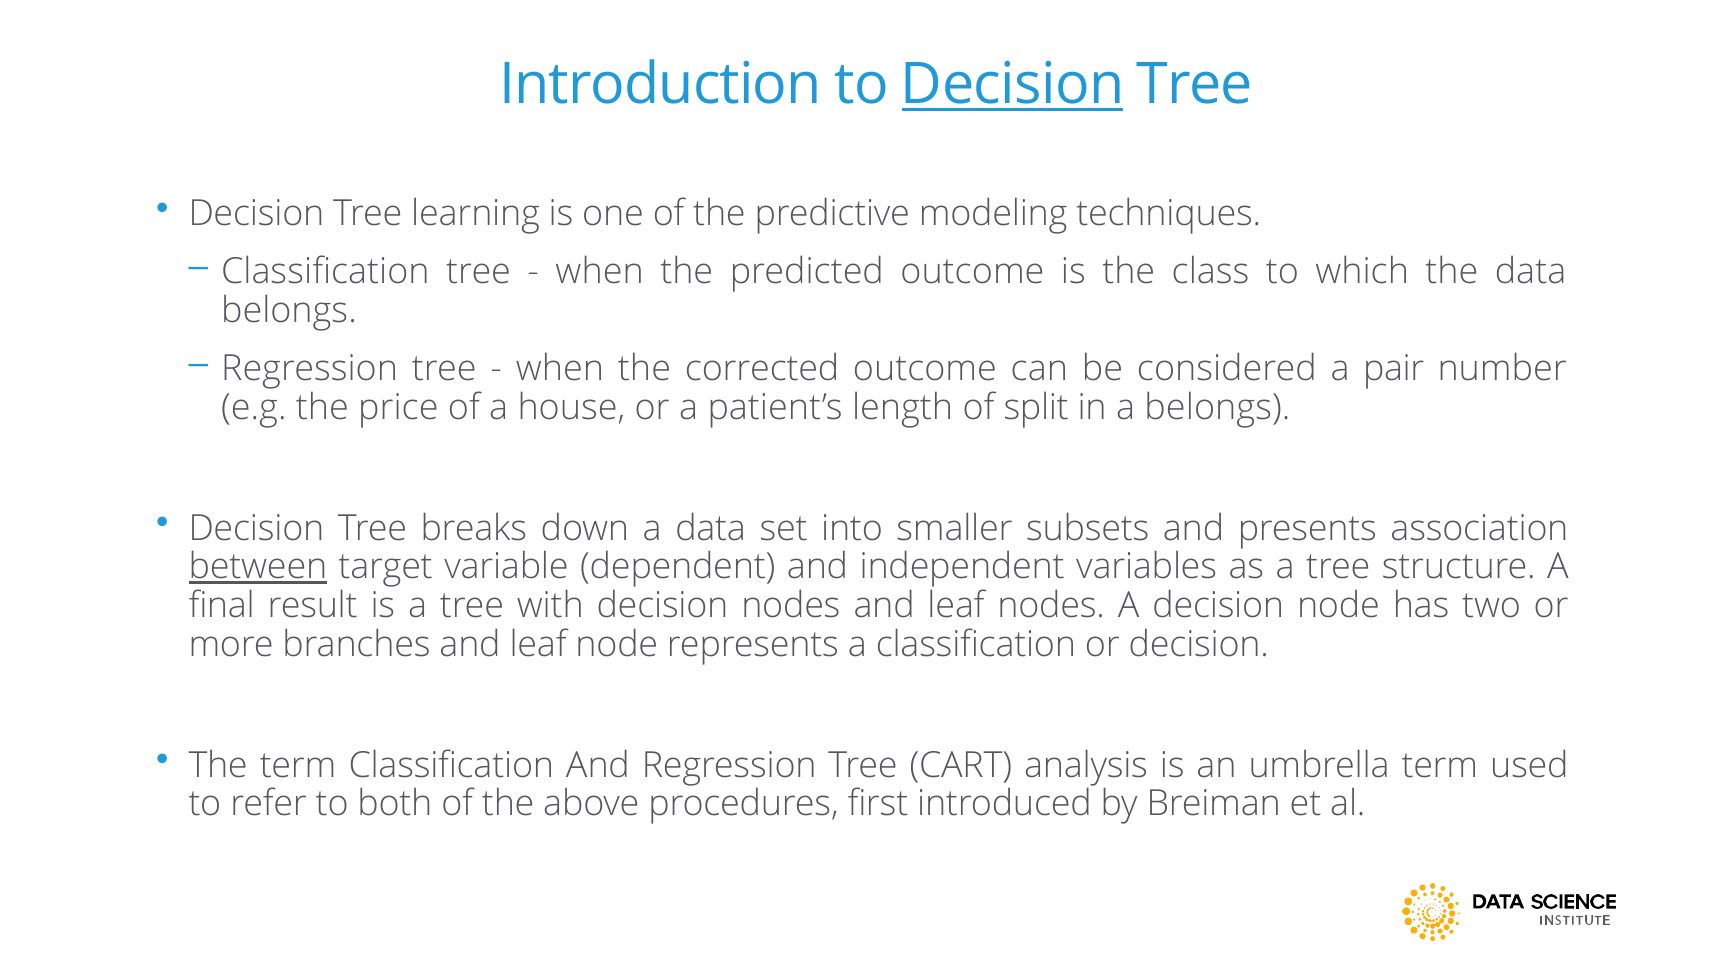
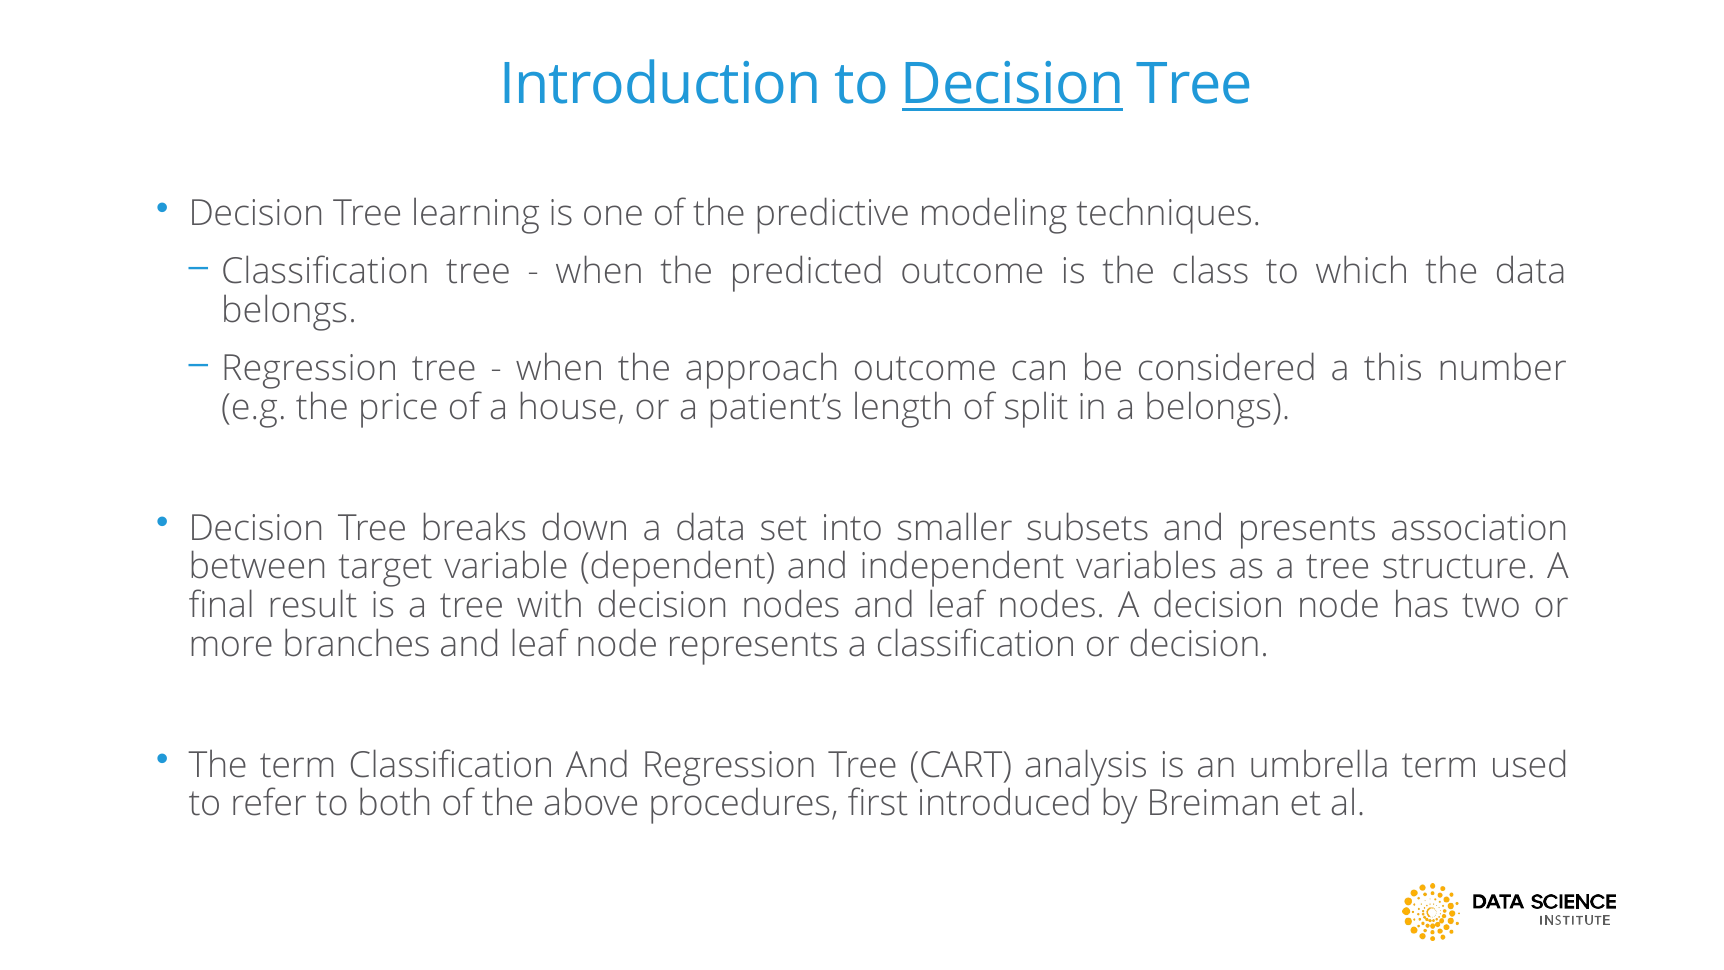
corrected: corrected -> approach
pair: pair -> this
between underline: present -> none
